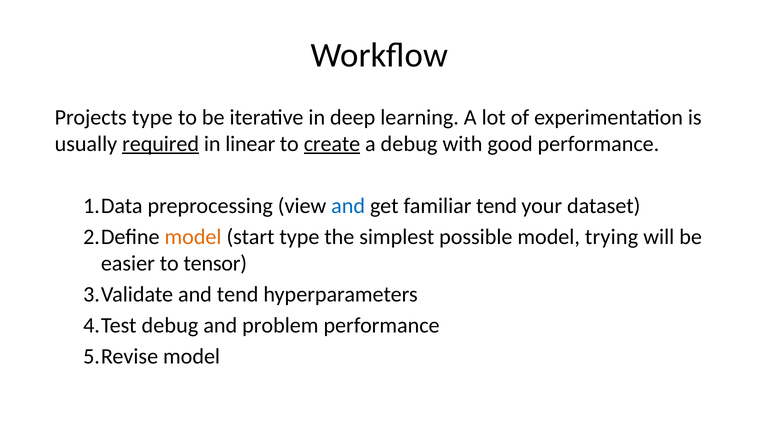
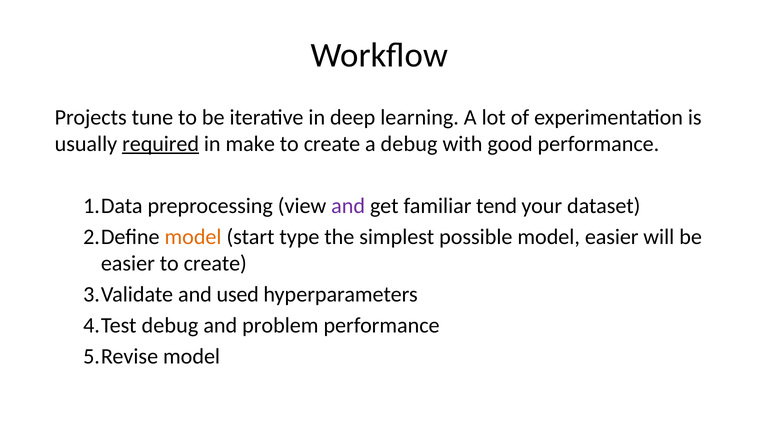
Projects type: type -> tune
linear: linear -> make
create at (332, 144) underline: present -> none
and at (348, 206) colour: blue -> purple
model trying: trying -> easier
easier to tensor: tensor -> create
and tend: tend -> used
